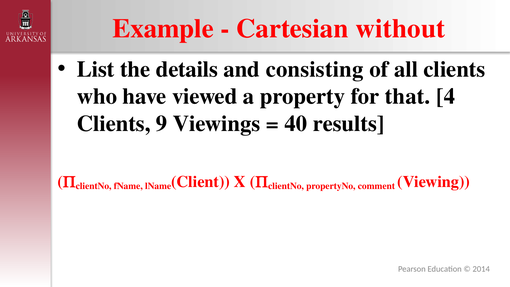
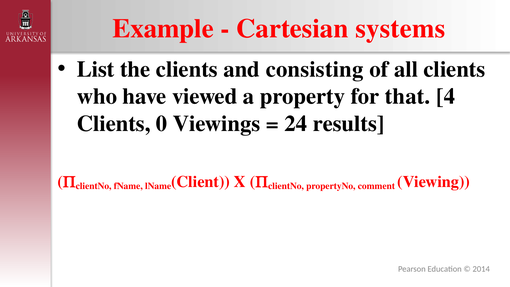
without: without -> systems
the details: details -> clients
9: 9 -> 0
40: 40 -> 24
